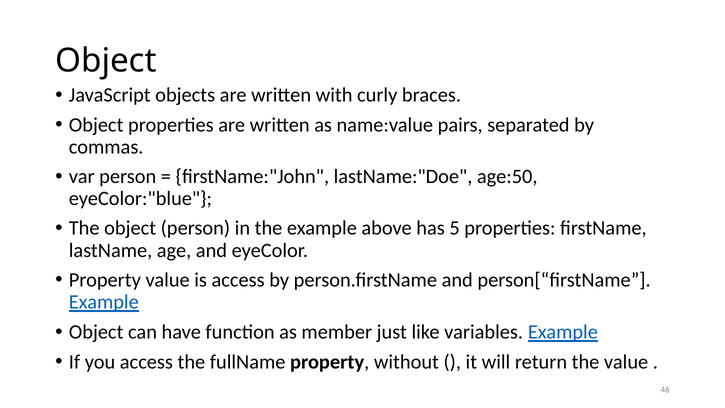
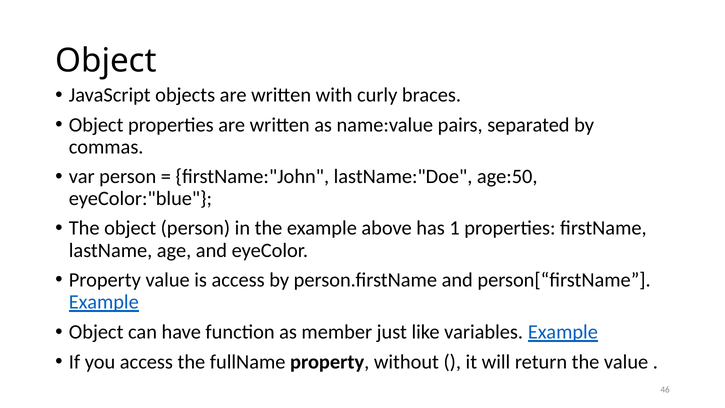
5: 5 -> 1
